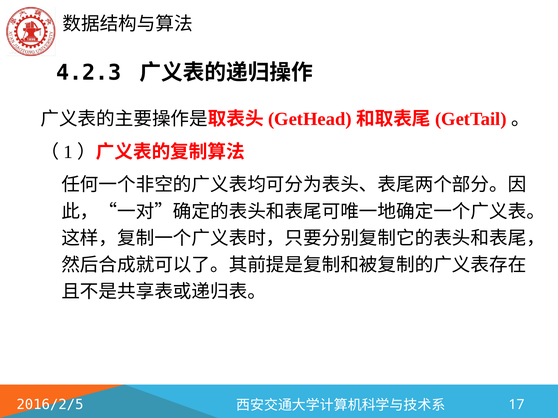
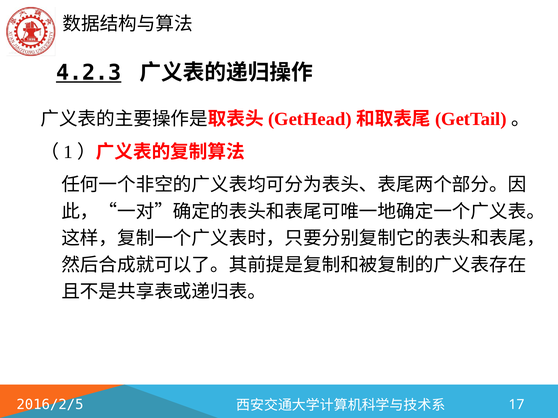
4.2.3 underline: none -> present
